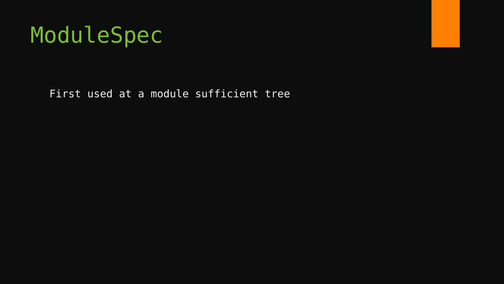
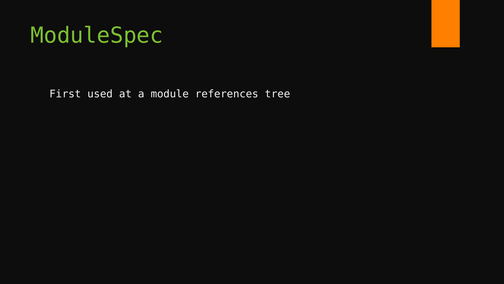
sufficient: sufficient -> references
